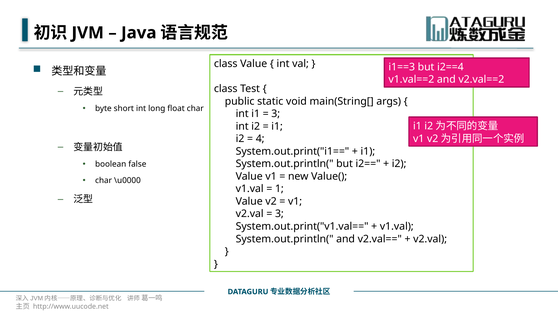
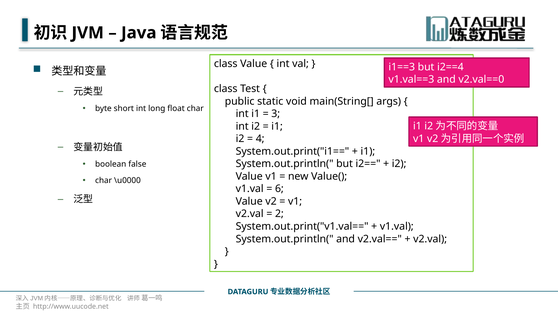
v1.val==2: v1.val==2 -> v1.val==3
v2.val==2: v2.val==2 -> v2.val==0
1: 1 -> 6
3 at (279, 214): 3 -> 2
